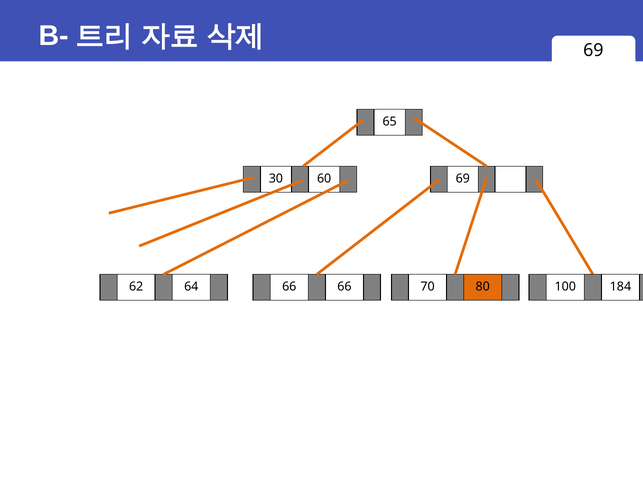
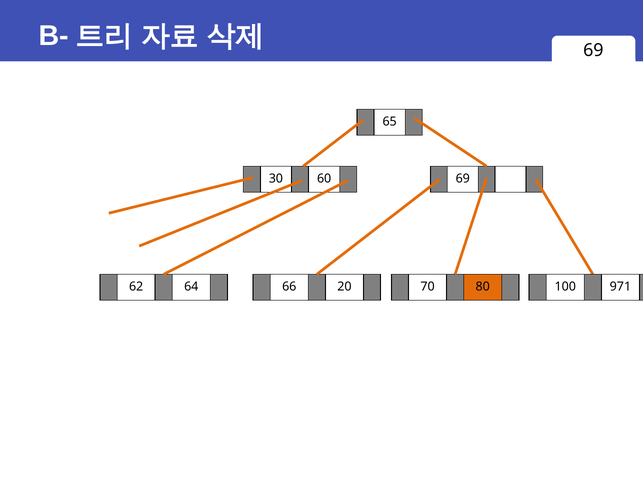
66 66: 66 -> 20
184: 184 -> 971
